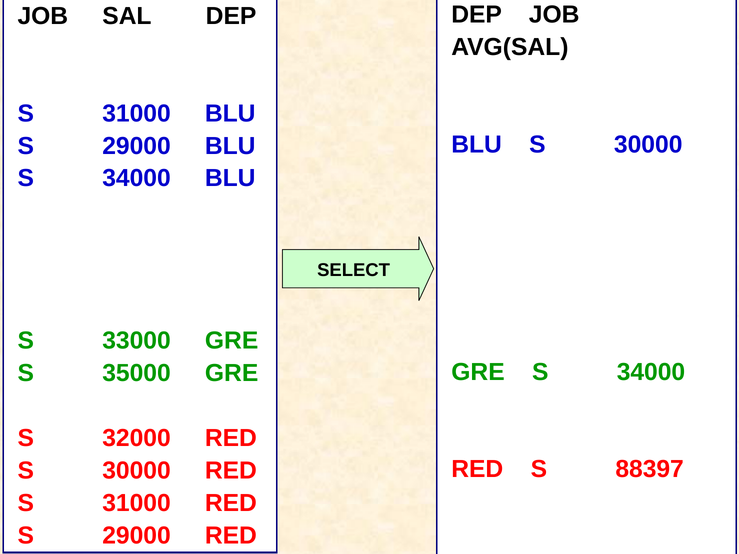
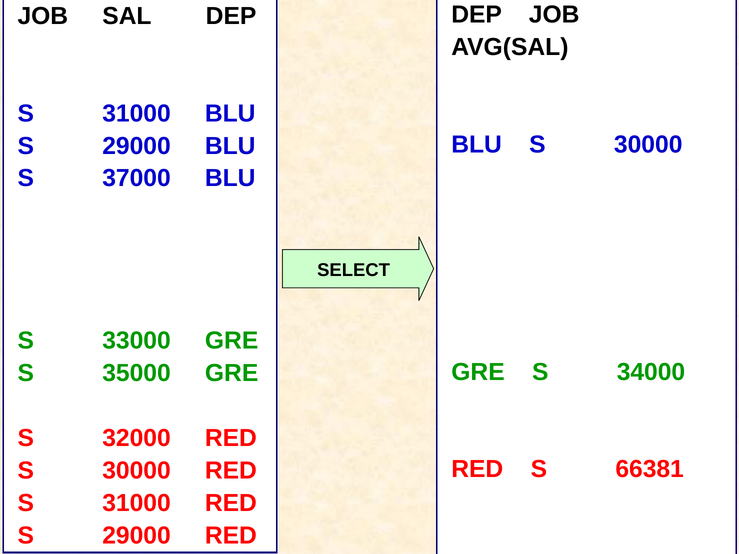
34000 at (137, 178): 34000 -> 37000
88397: 88397 -> 66381
